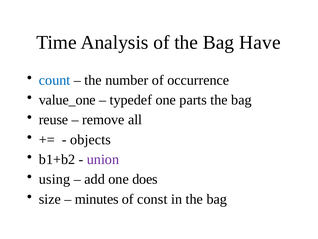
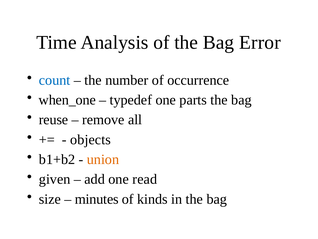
Have: Have -> Error
value_one: value_one -> when_one
union colour: purple -> orange
using: using -> given
does: does -> read
const: const -> kinds
